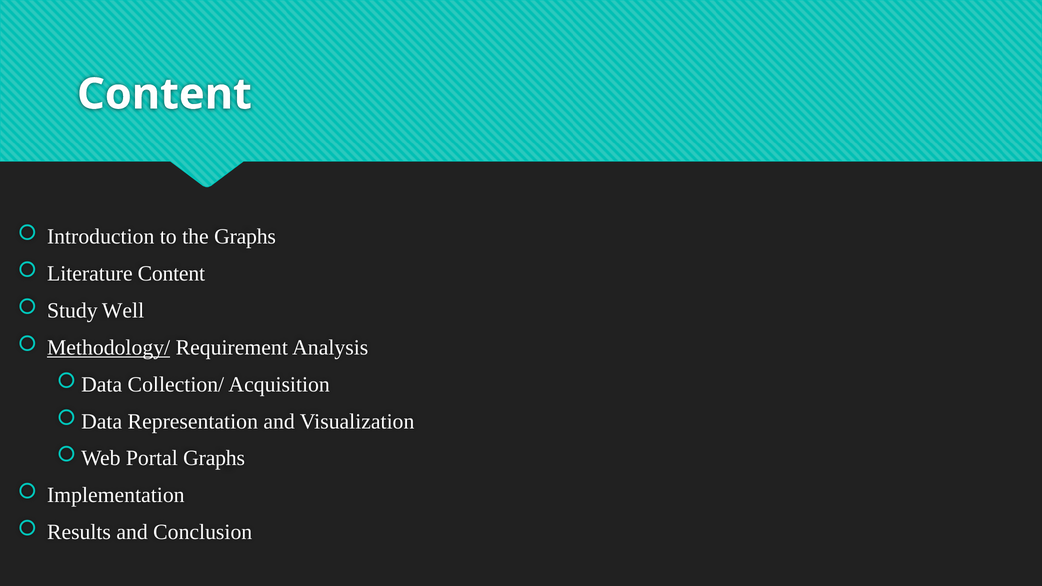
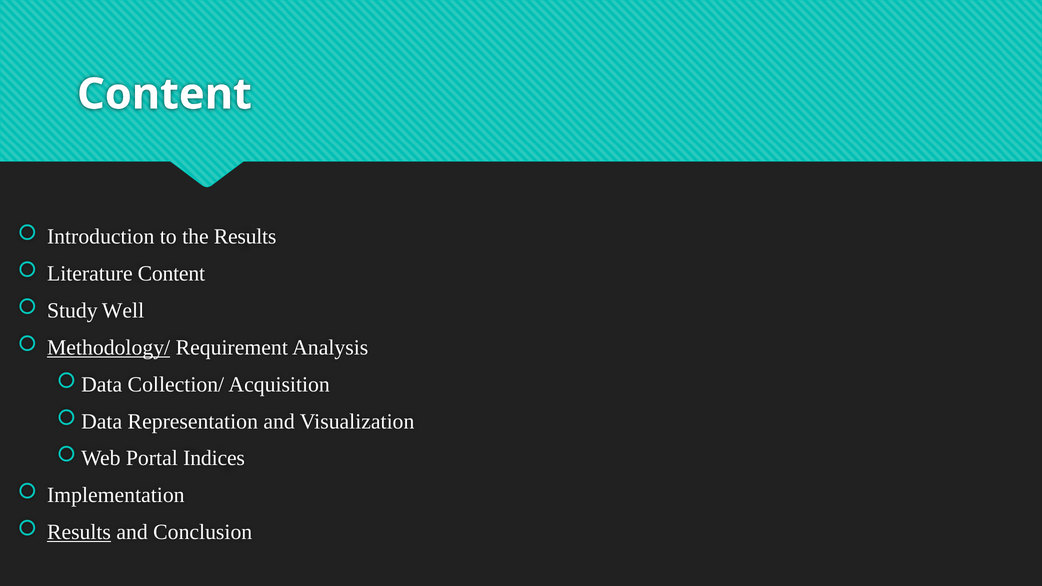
the Graphs: Graphs -> Results
Portal Graphs: Graphs -> Indices
Results at (79, 532) underline: none -> present
